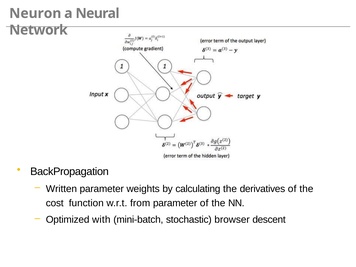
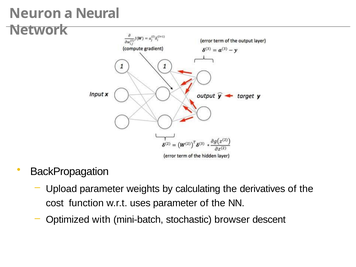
Written: Written -> Upload
from: from -> uses
